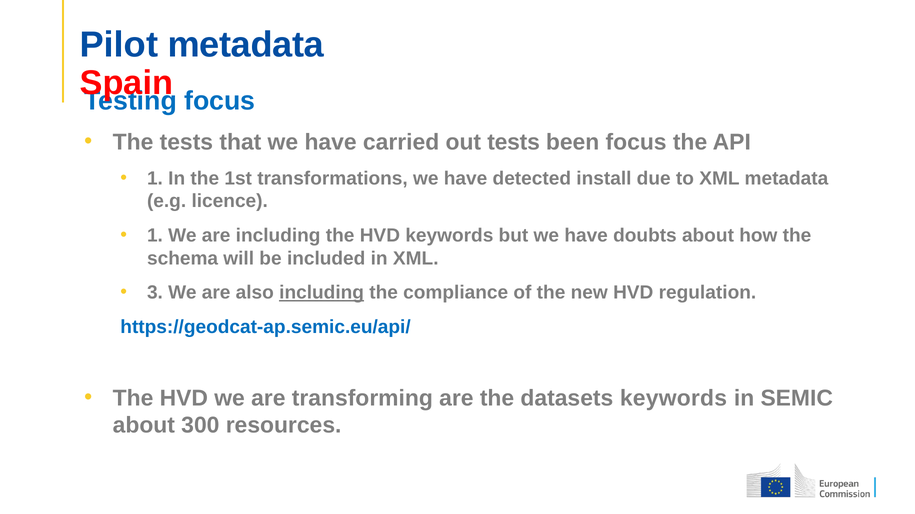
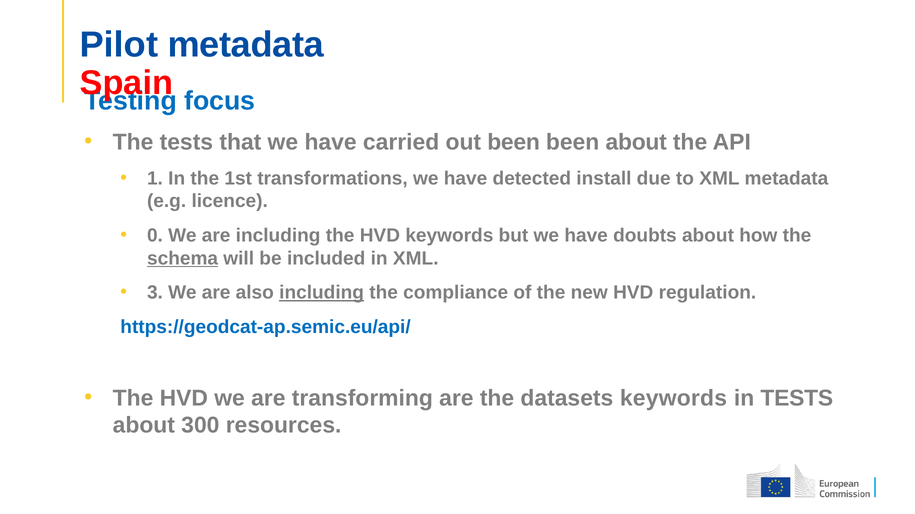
out tests: tests -> been
been focus: focus -> about
1 at (155, 236): 1 -> 0
schema underline: none -> present
in SEMIC: SEMIC -> TESTS
